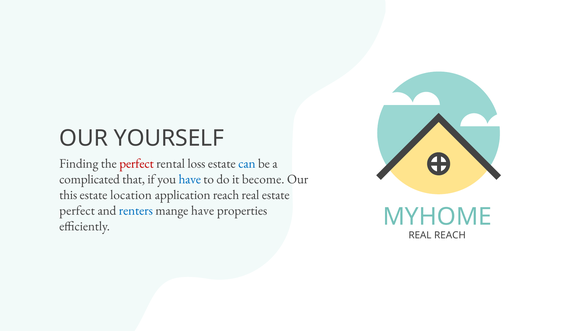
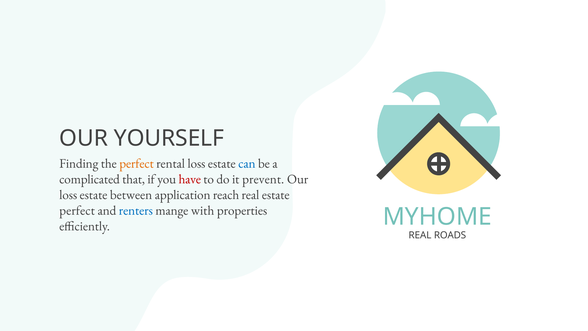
perfect at (137, 163) colour: red -> orange
have at (190, 179) colour: blue -> red
become: become -> prevent
this at (68, 195): this -> loss
location: location -> between
mange have: have -> with
REAL REACH: REACH -> ROADS
